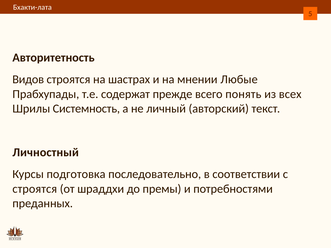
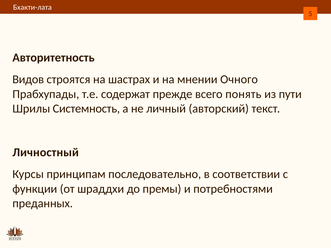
Любые: Любые -> Очного
всех: всех -> пути
подготовка: подготовка -> принципам
строятся at (35, 189): строятся -> функции
